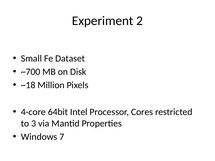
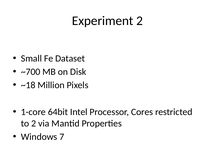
4-core: 4-core -> 1-core
to 3: 3 -> 2
